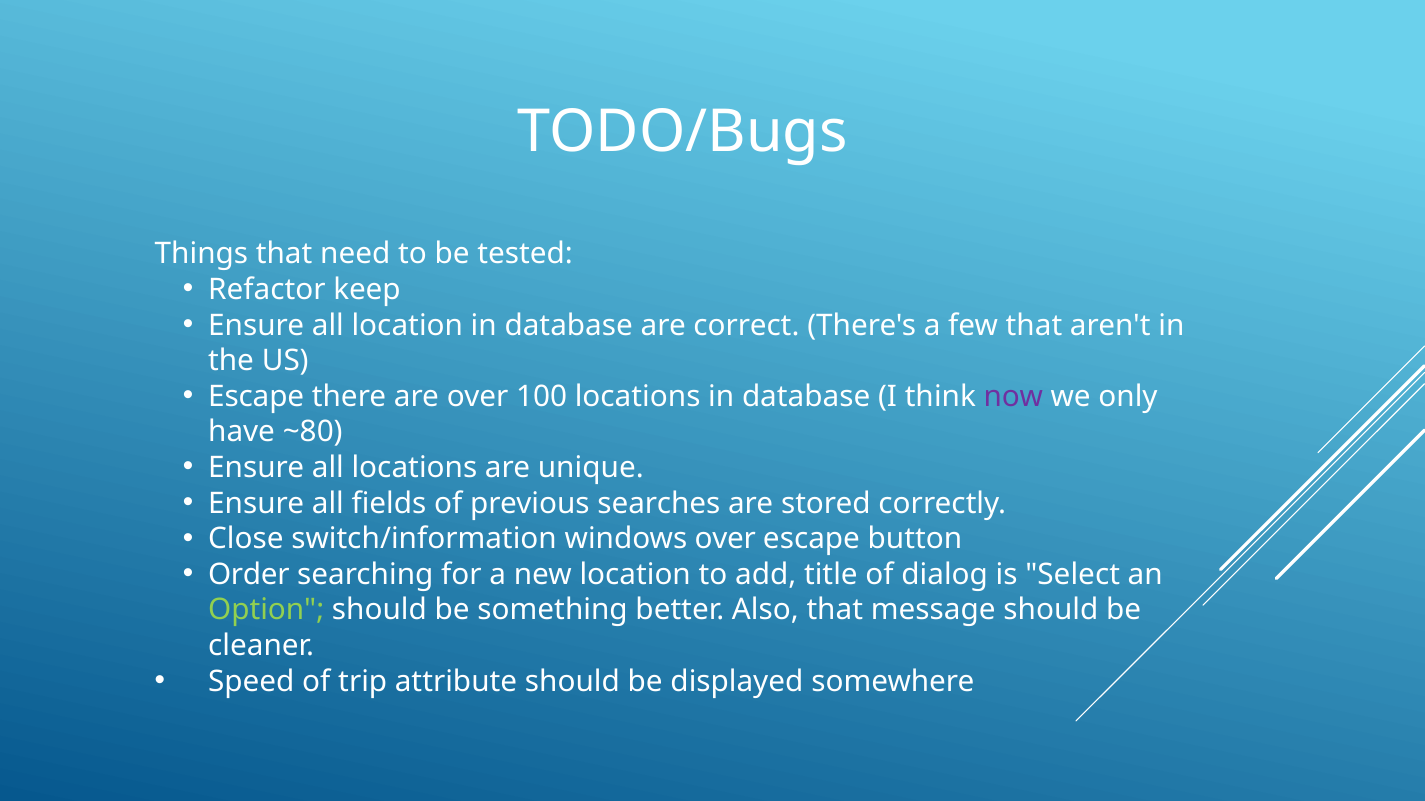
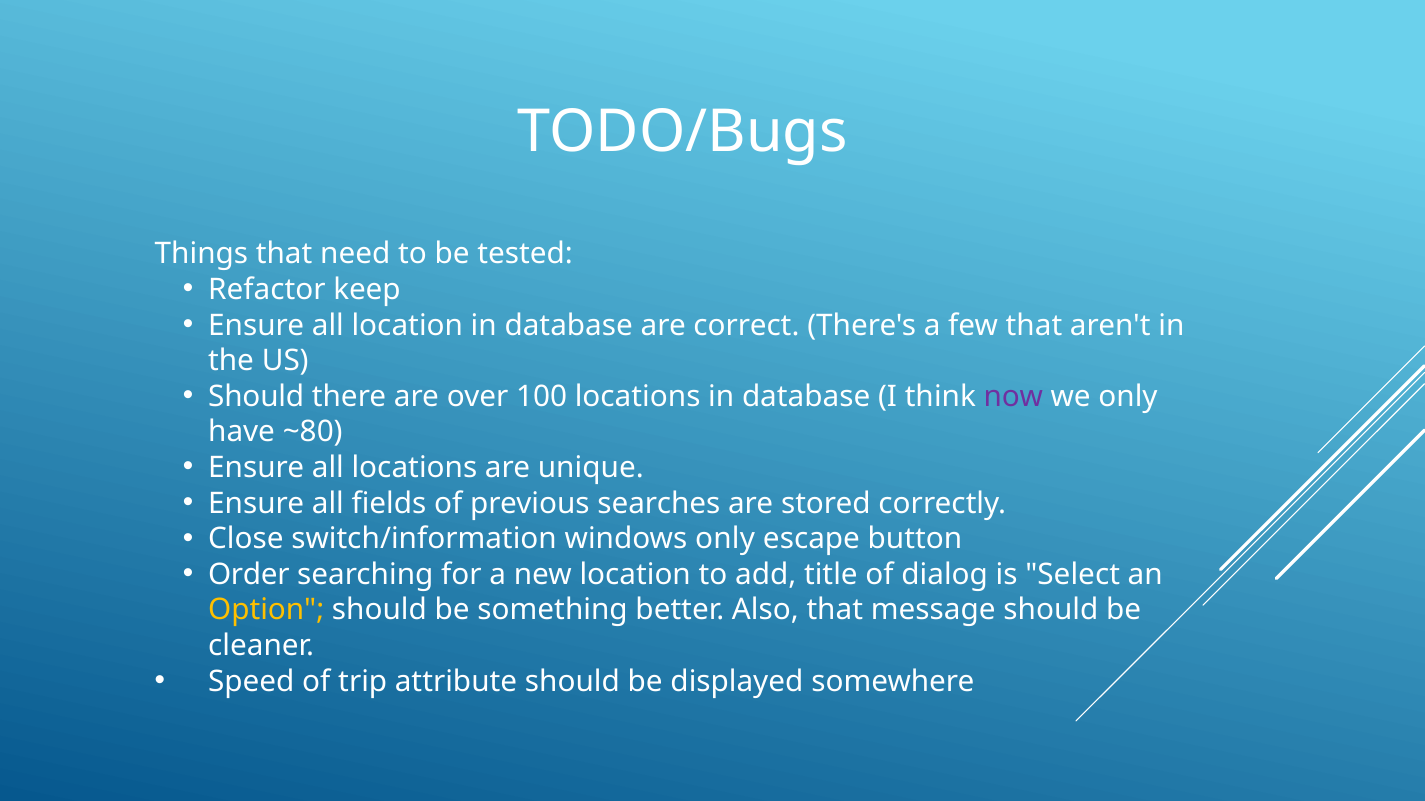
Escape at (256, 397): Escape -> Should
windows over: over -> only
Option colour: light green -> yellow
